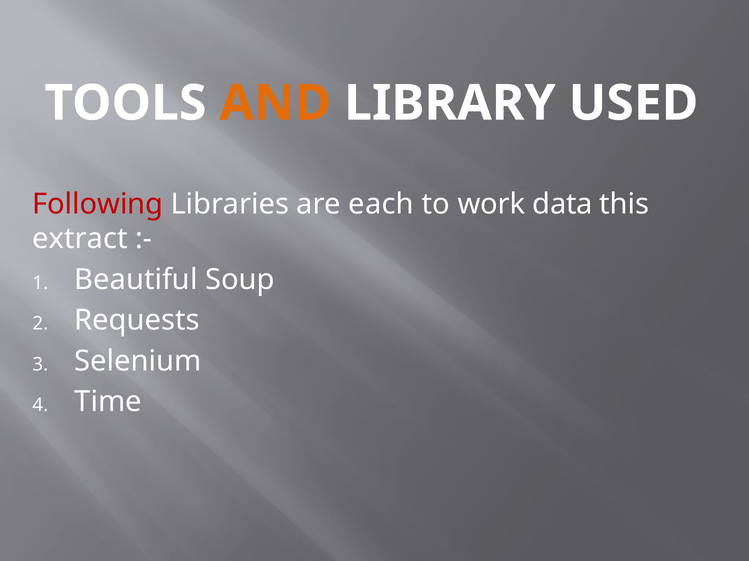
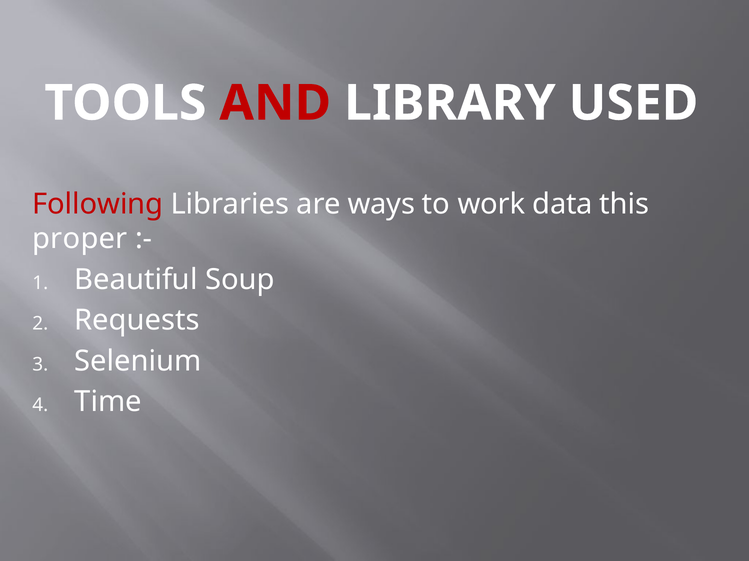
AND colour: orange -> red
each: each -> ways
extract: extract -> proper
